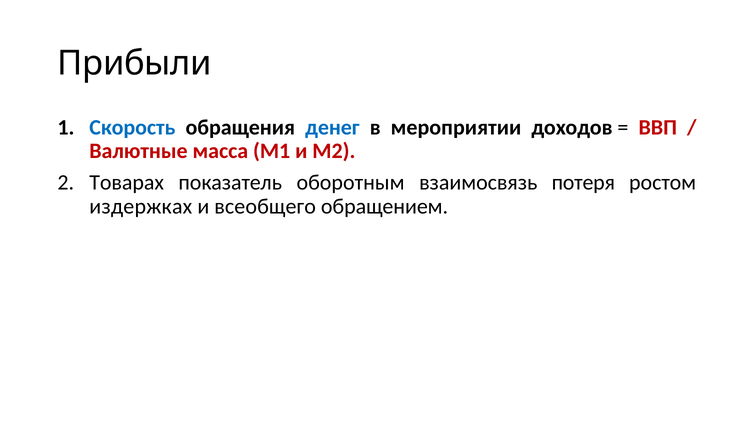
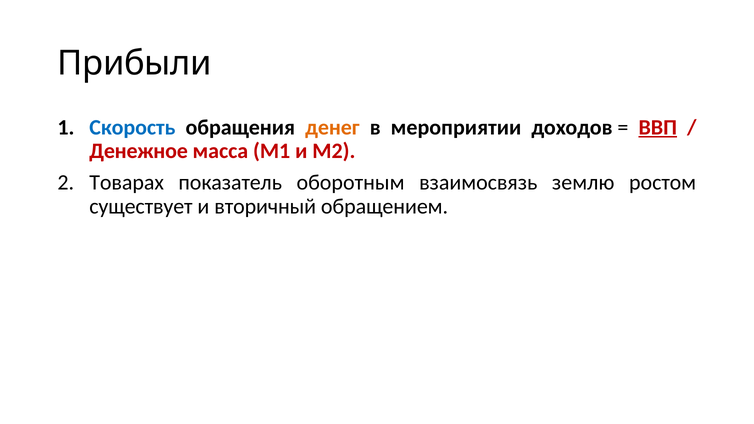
денег colour: blue -> orange
ВВП underline: none -> present
Валютные: Валютные -> Денежное
потеря: потеря -> землю
издержках: издержках -> существует
всеобщего: всеобщего -> вторичный
